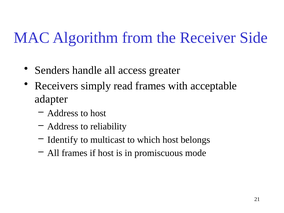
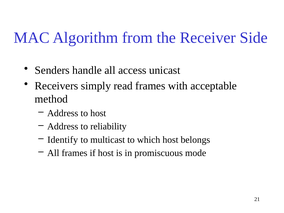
greater: greater -> unicast
adapter: adapter -> method
